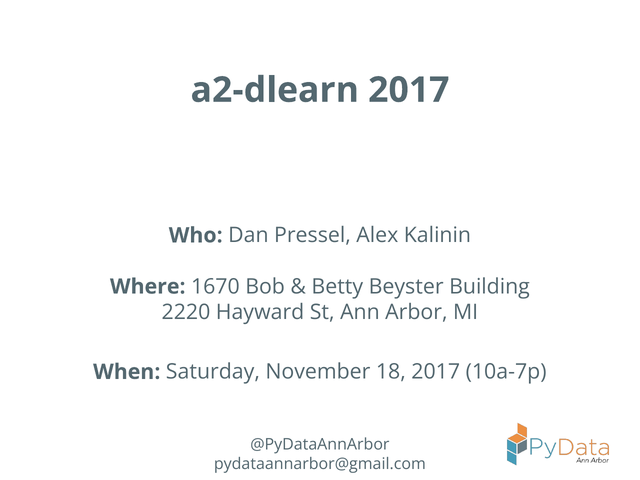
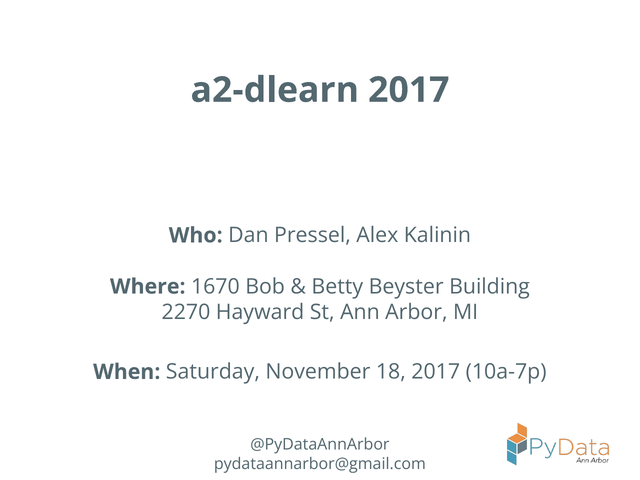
2220: 2220 -> 2270
